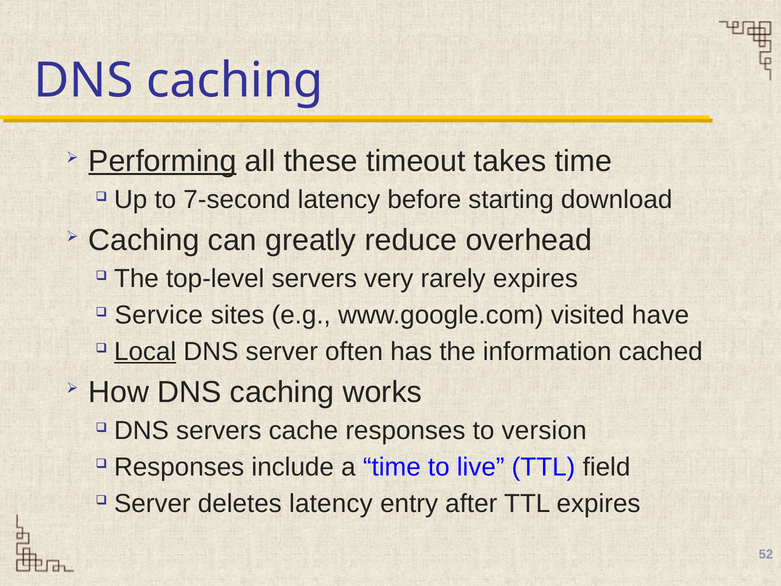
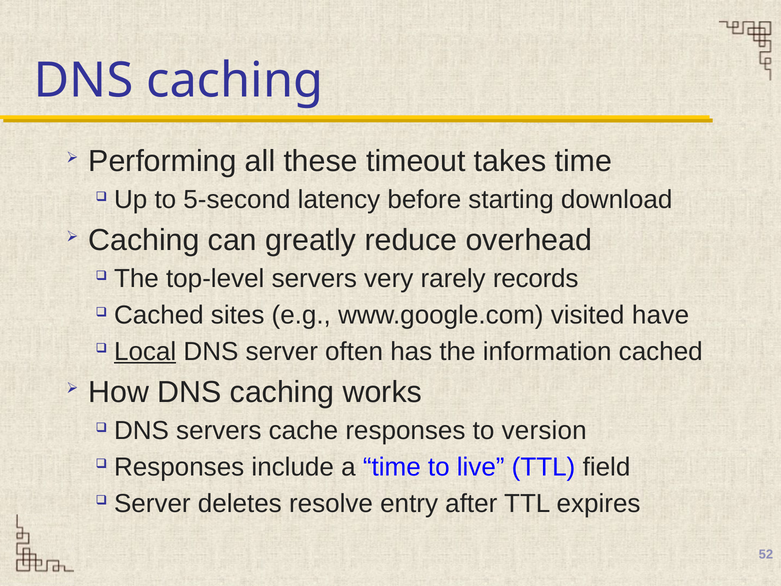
Performing underline: present -> none
7-second: 7-second -> 5-second
rarely expires: expires -> records
Service at (159, 315): Service -> Cached
deletes latency: latency -> resolve
